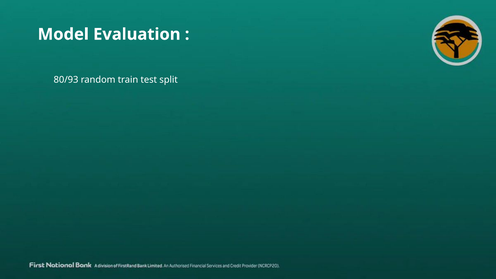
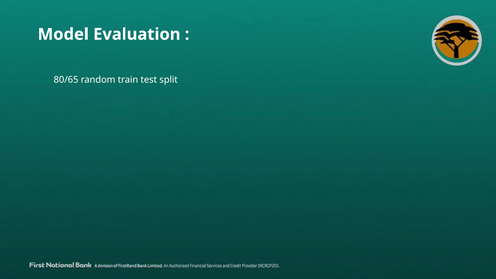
80/93: 80/93 -> 80/65
